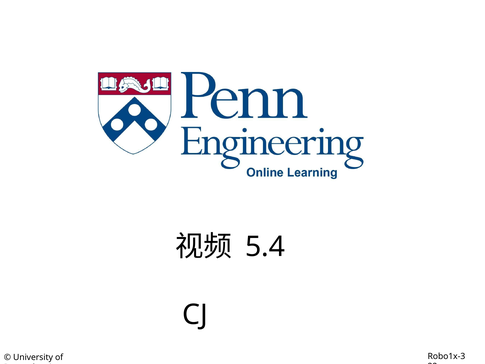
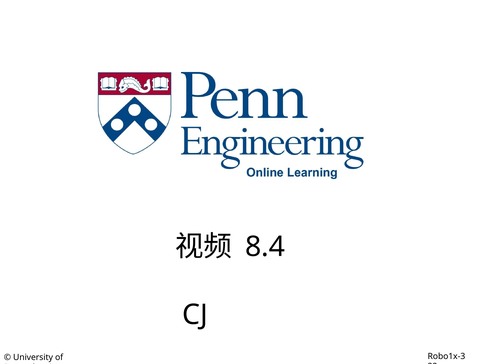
5.4: 5.4 -> 8.4
